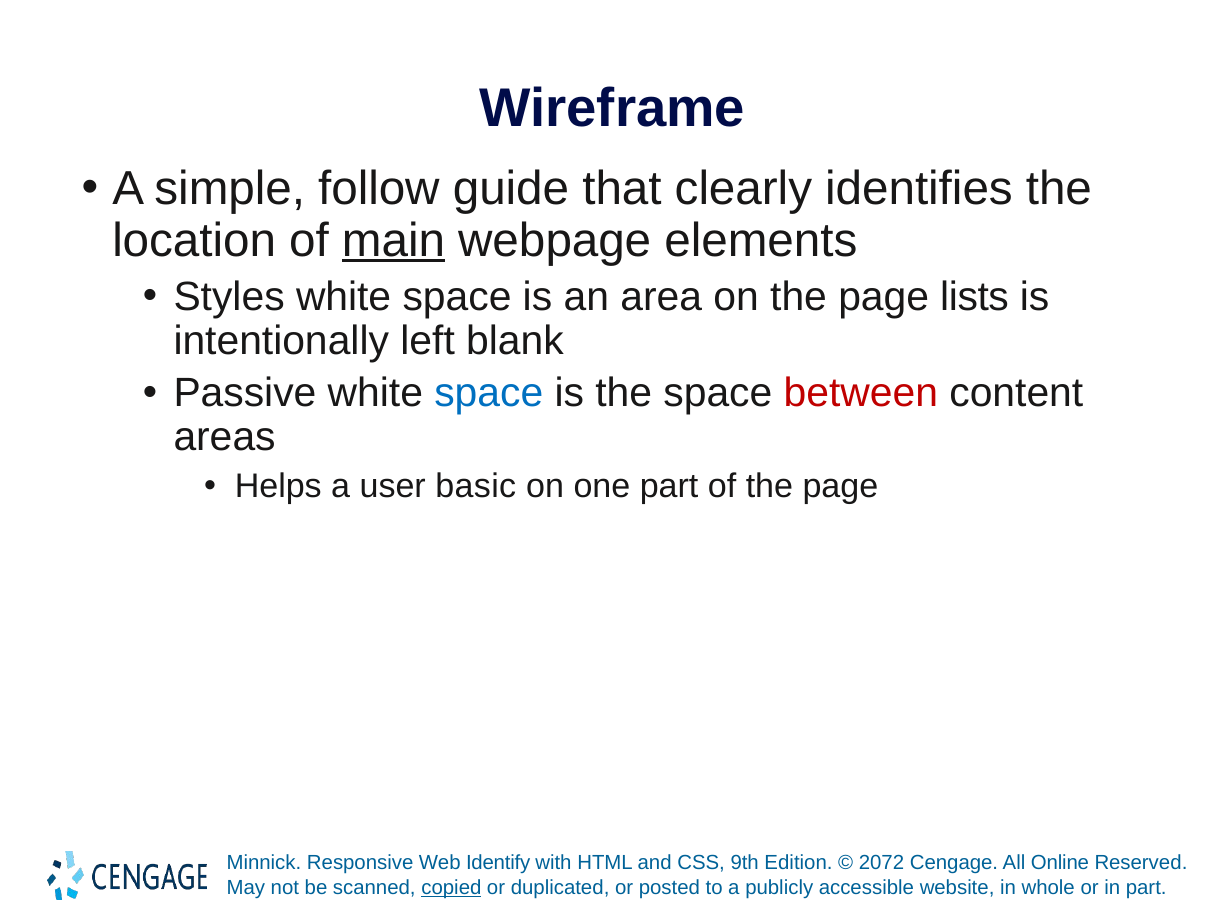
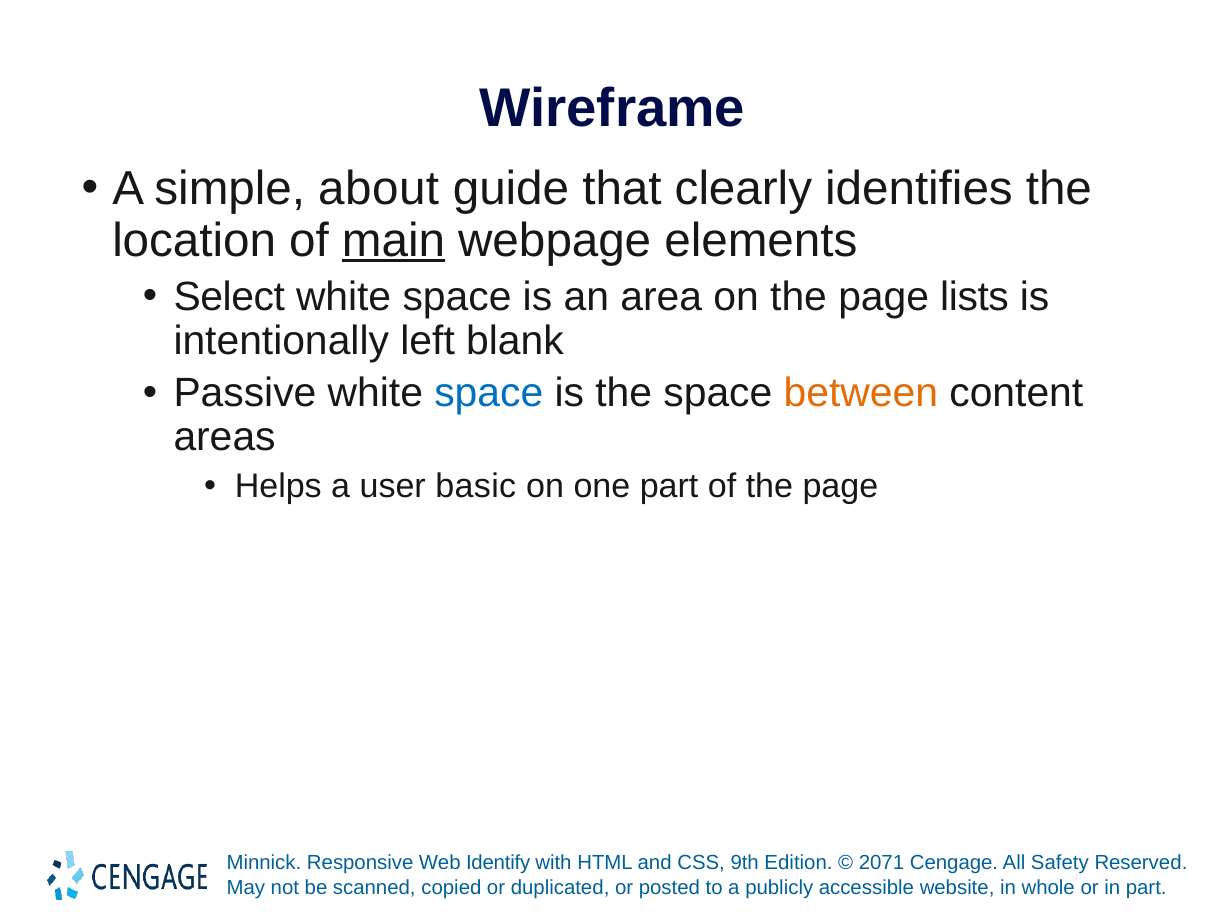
follow: follow -> about
Styles: Styles -> Select
between colour: red -> orange
2072: 2072 -> 2071
Online: Online -> Safety
copied underline: present -> none
